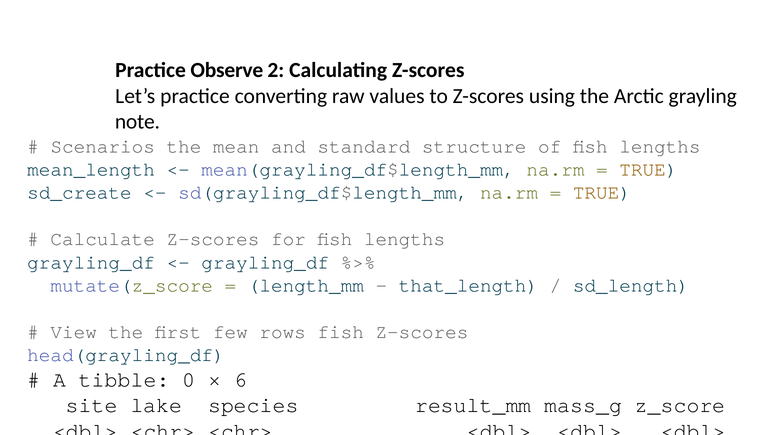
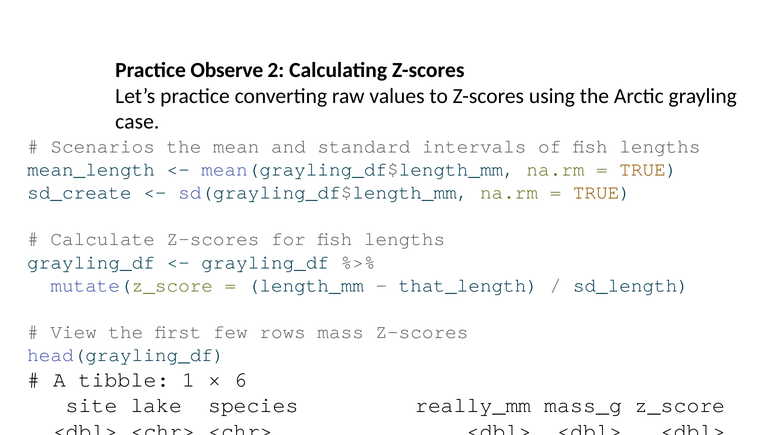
note: note -> case
structure: structure -> intervals
rows fish: fish -> mass
tibble 0: 0 -> 1
result_mm: result_mm -> really_mm
